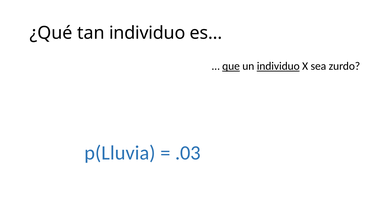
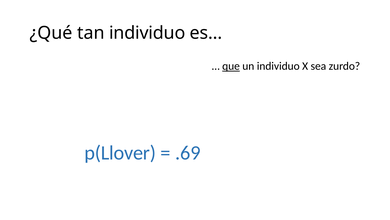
individuo at (278, 66) underline: present -> none
p(Lluvia: p(Lluvia -> p(Llover
.03: .03 -> .69
